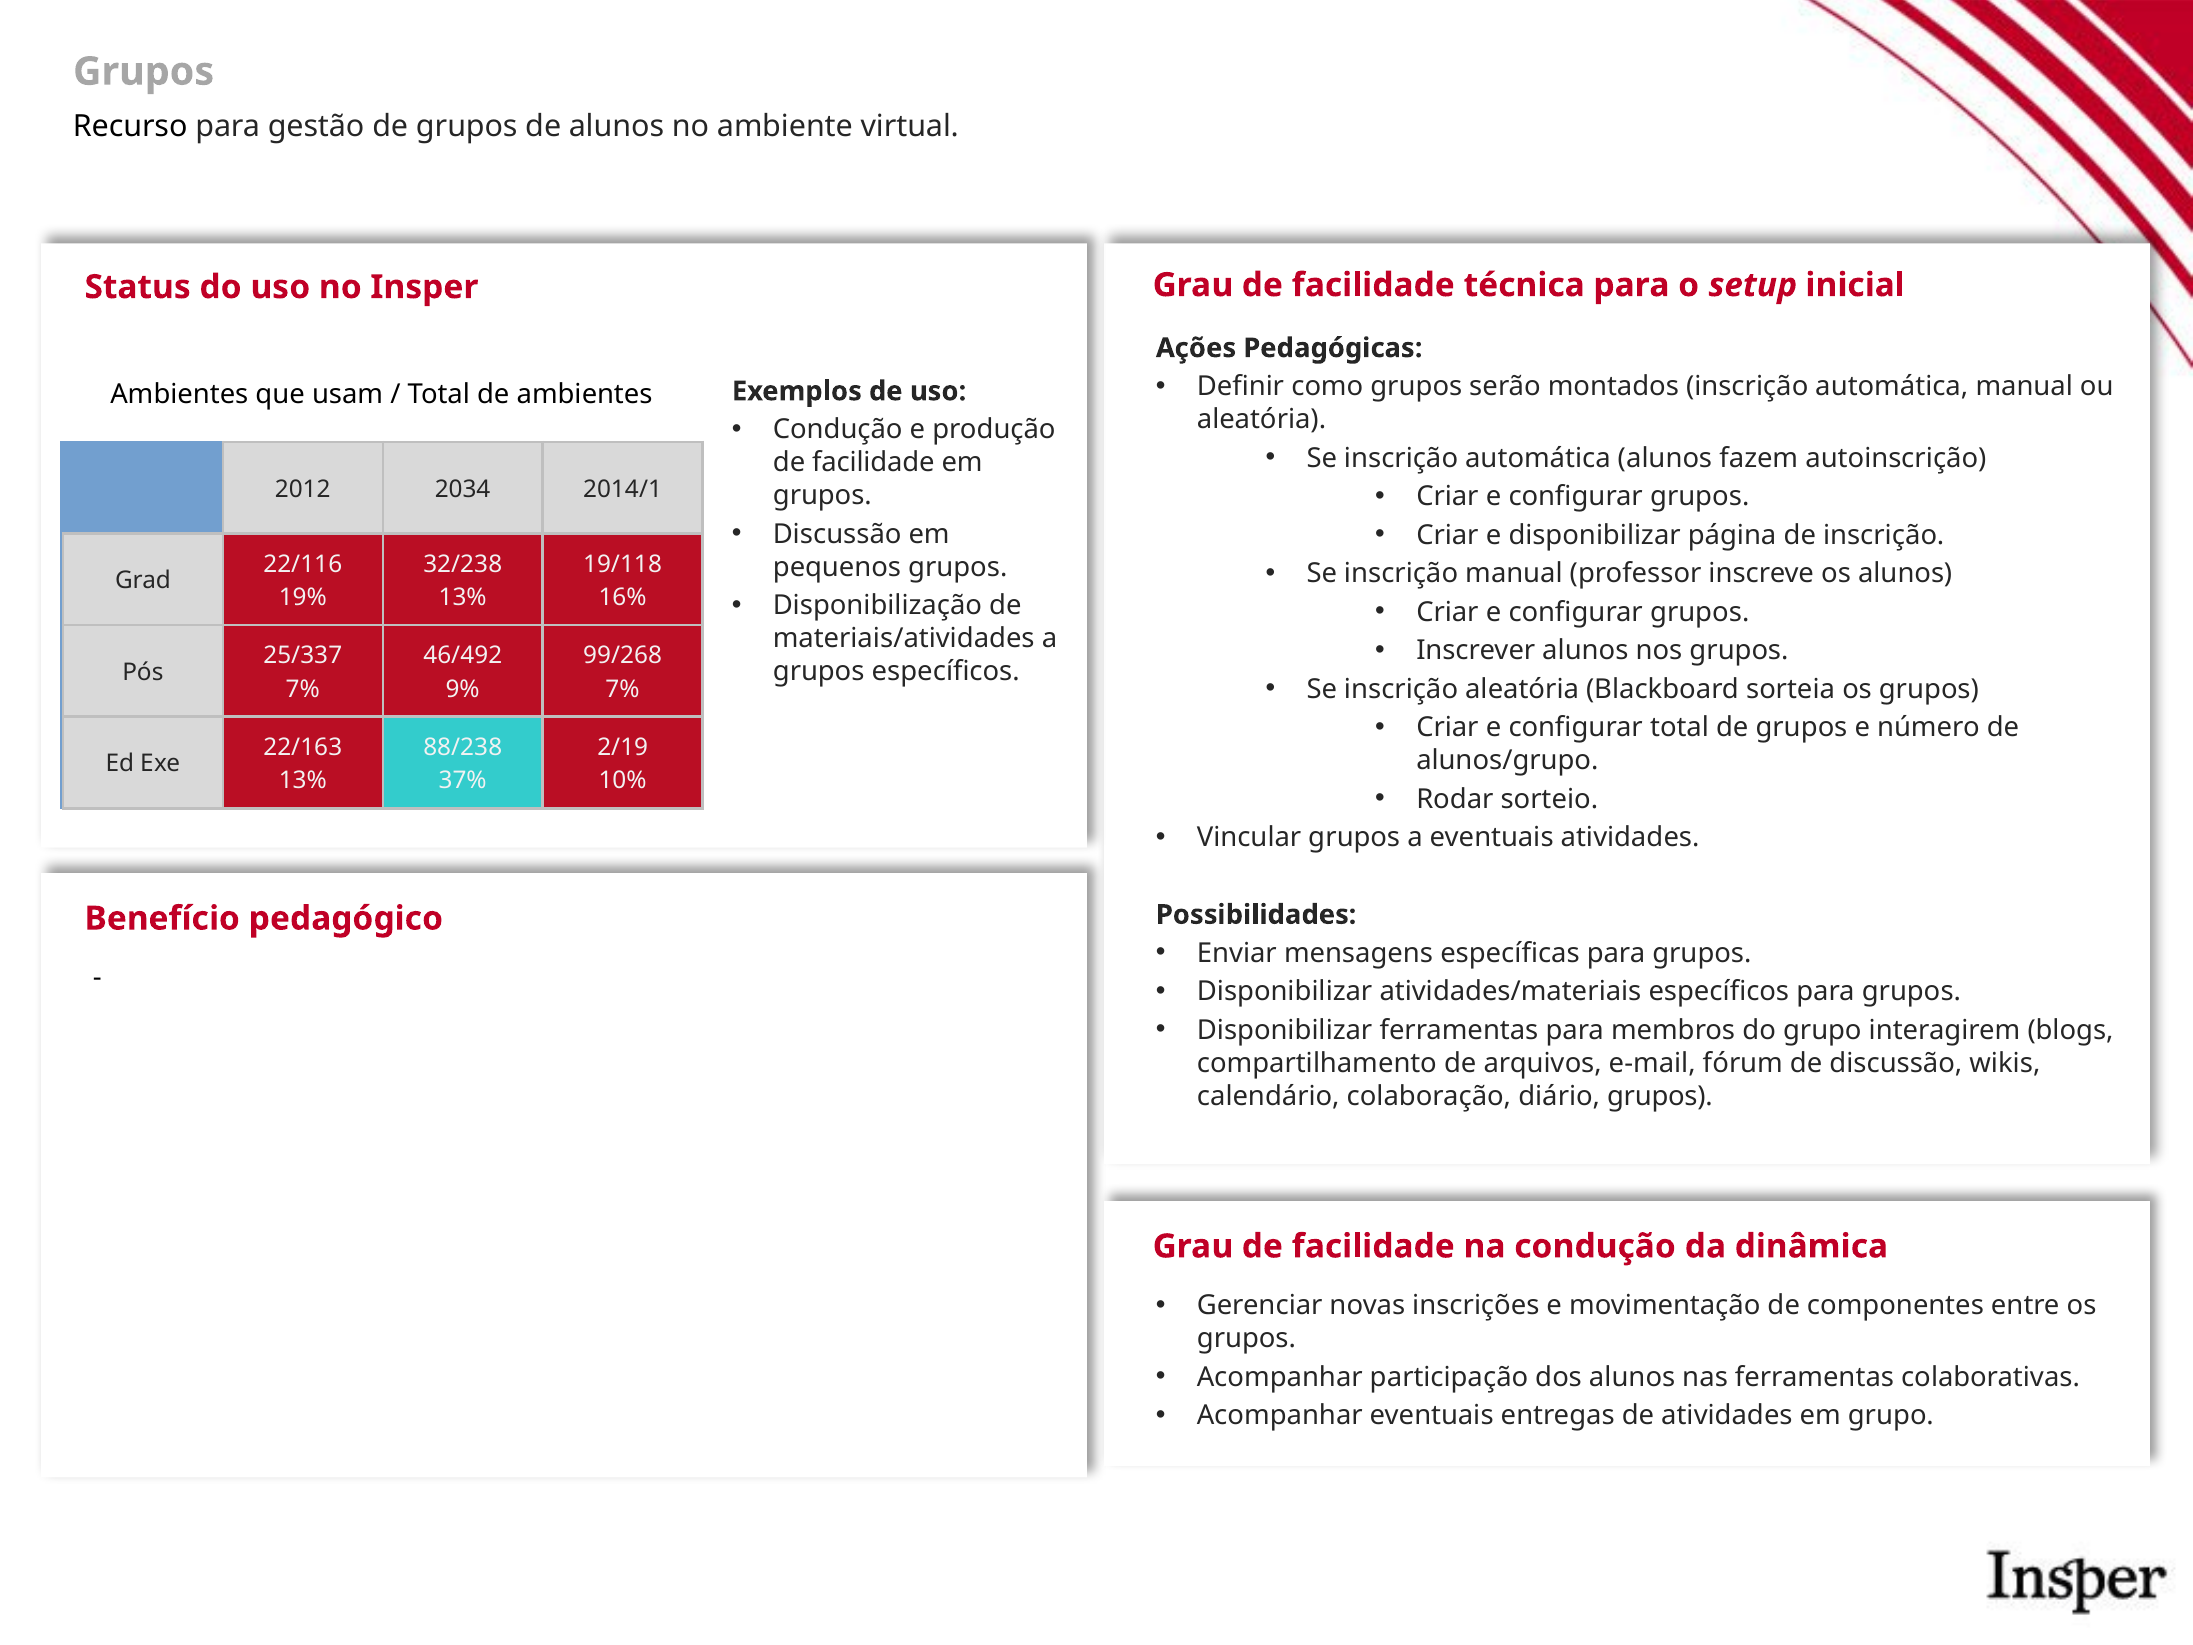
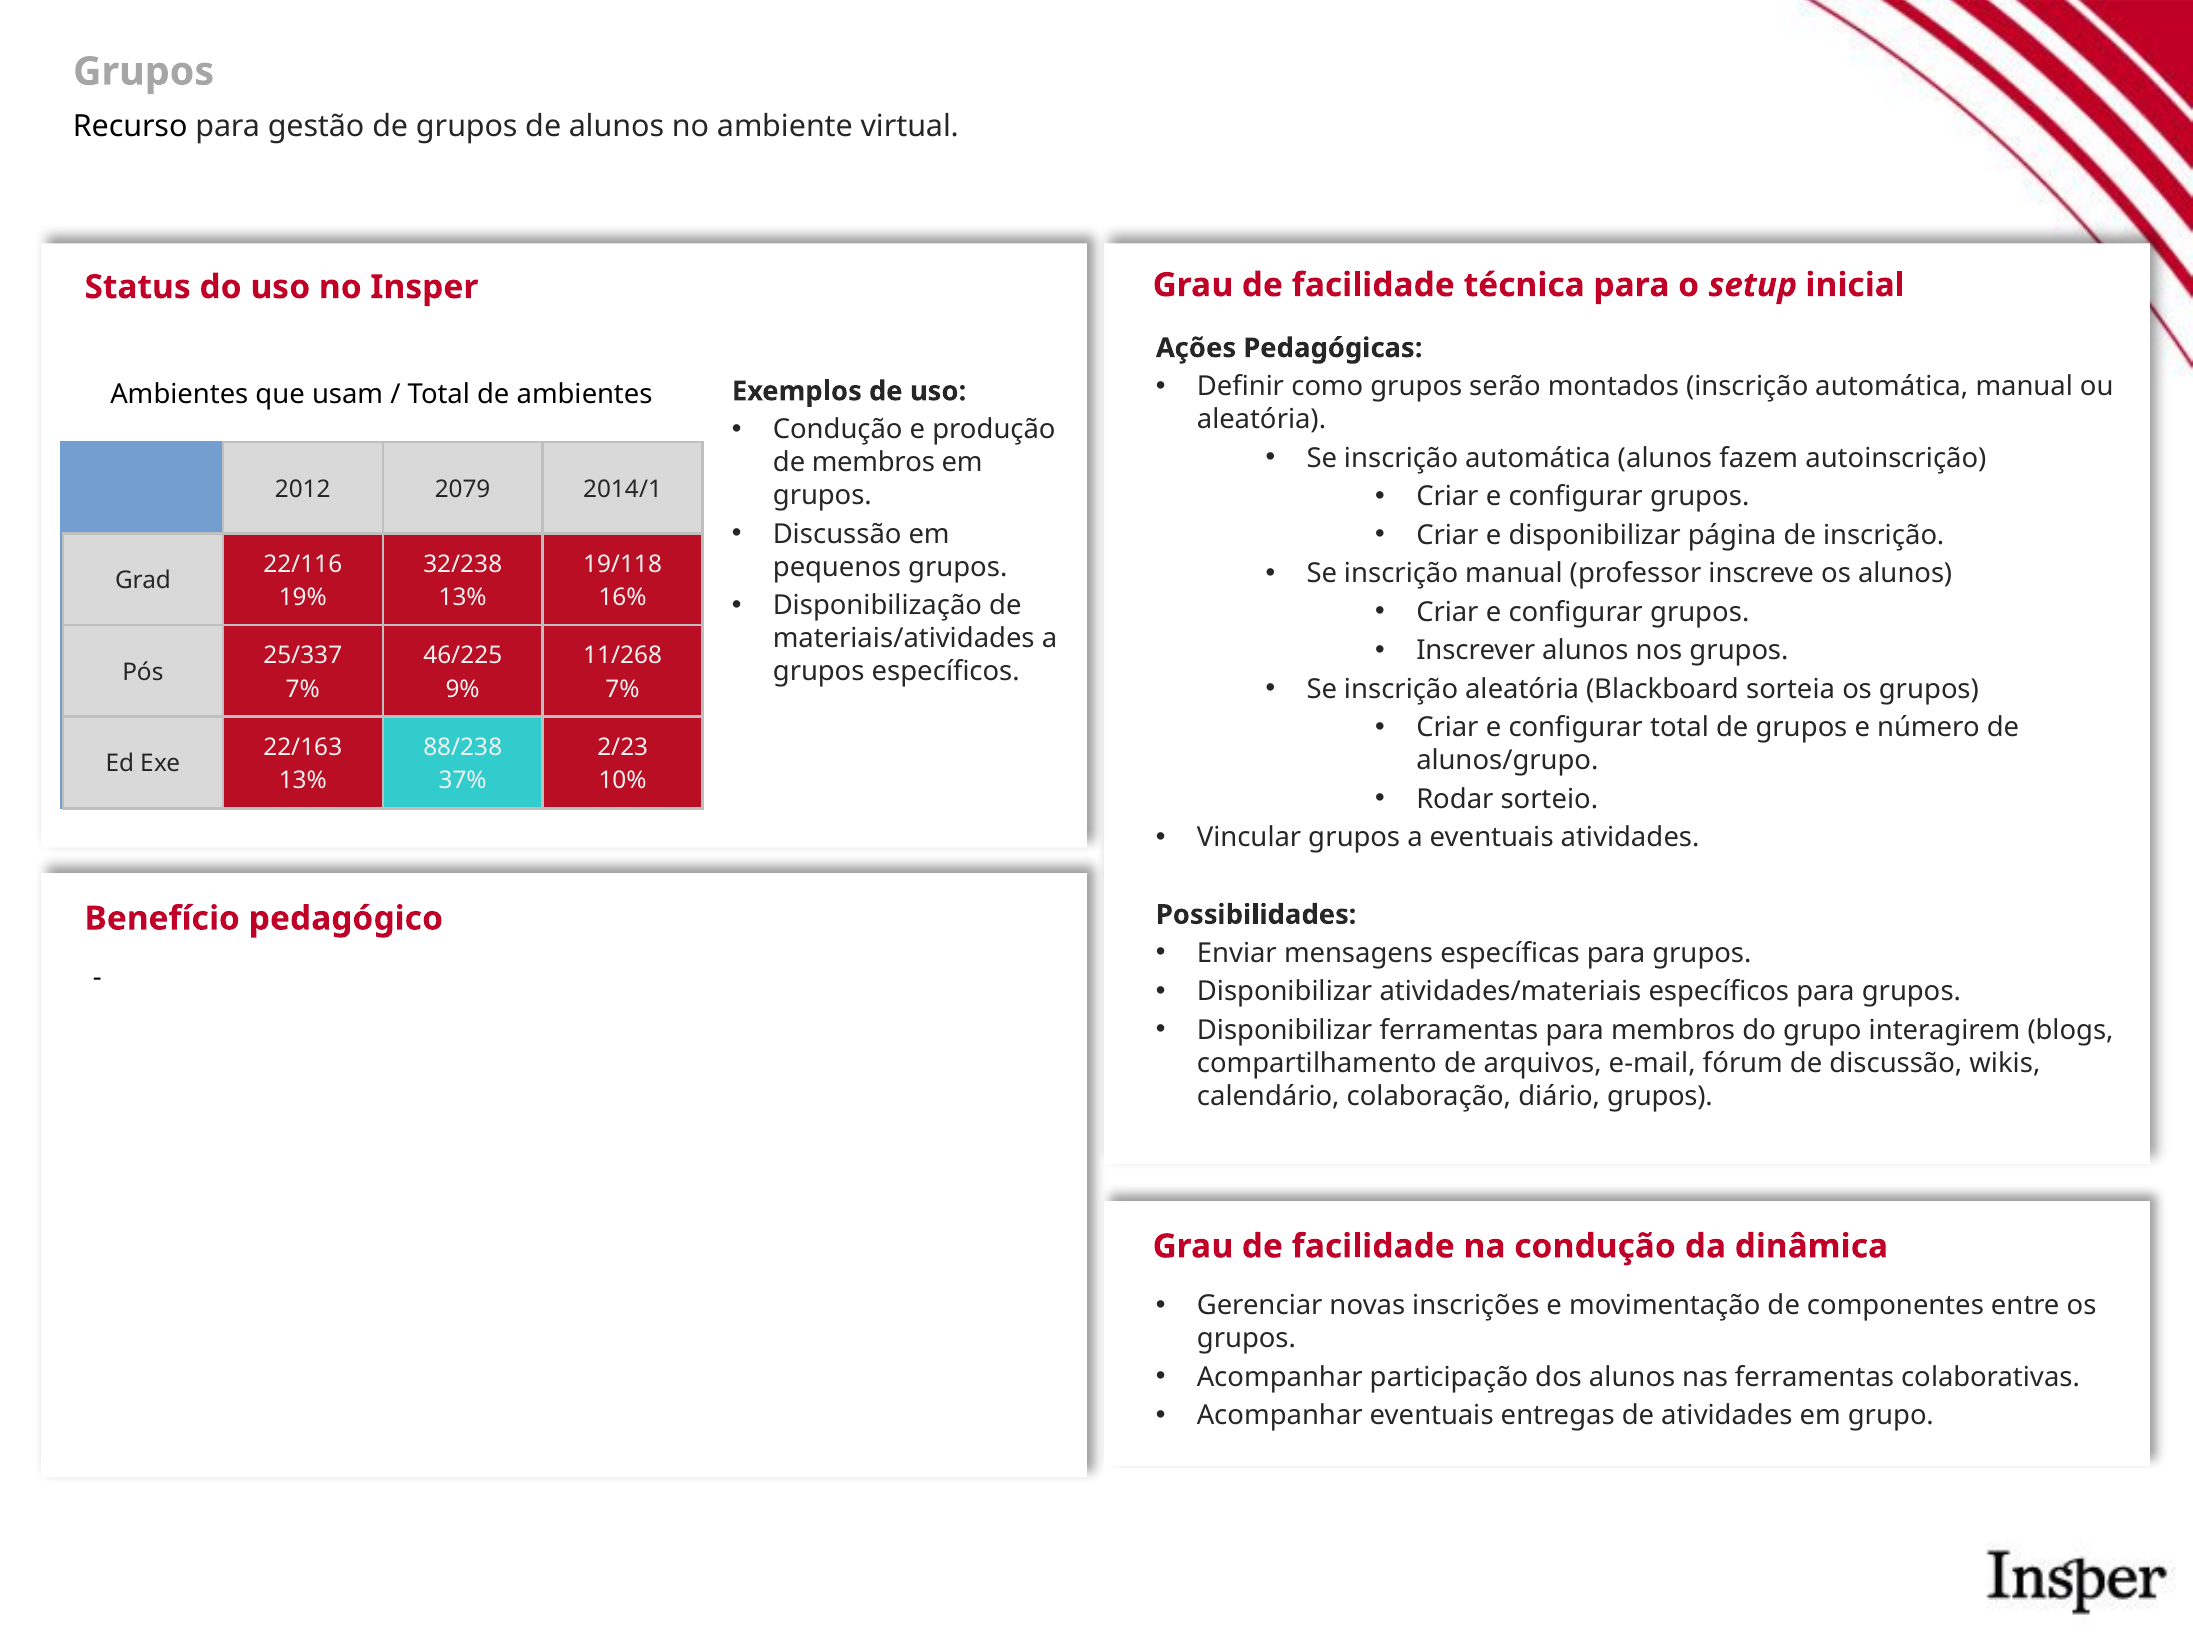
facilidade at (873, 463): facilidade -> membros
2034: 2034 -> 2079
46/492: 46/492 -> 46/225
99/268: 99/268 -> 11/268
2/19: 2/19 -> 2/23
